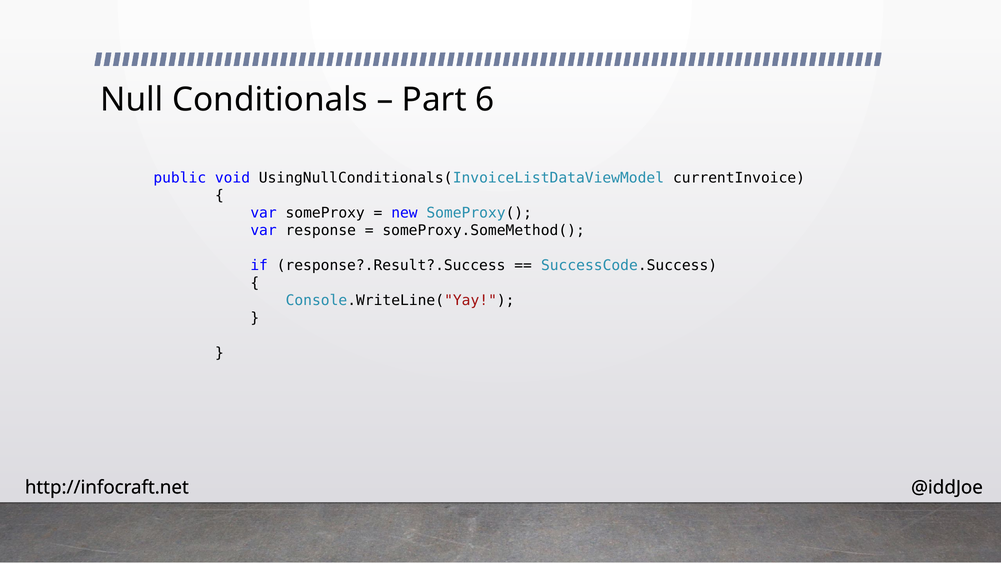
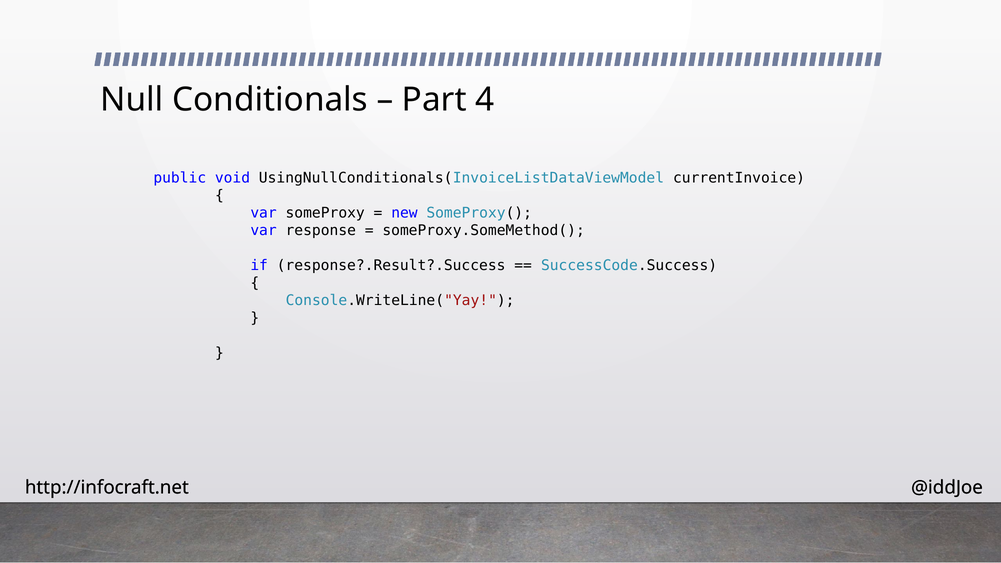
6: 6 -> 4
